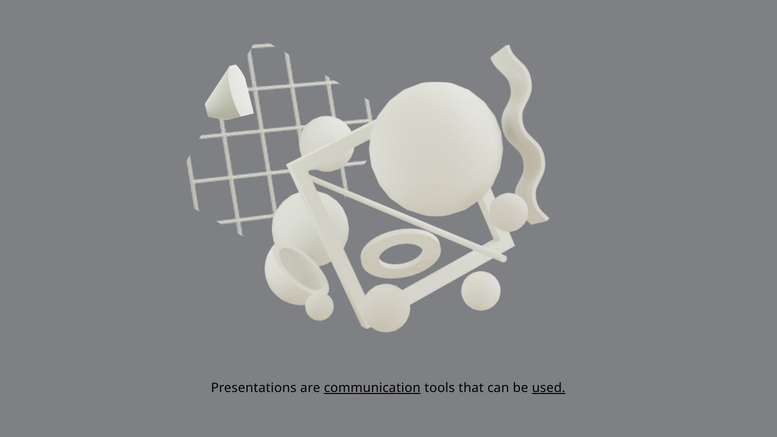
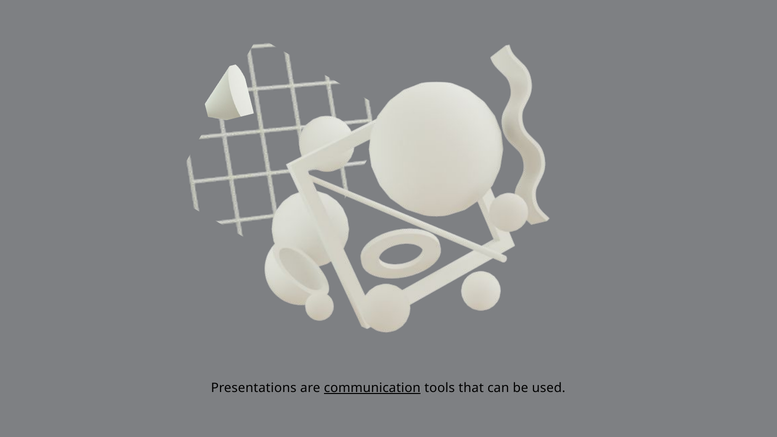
used underline: present -> none
